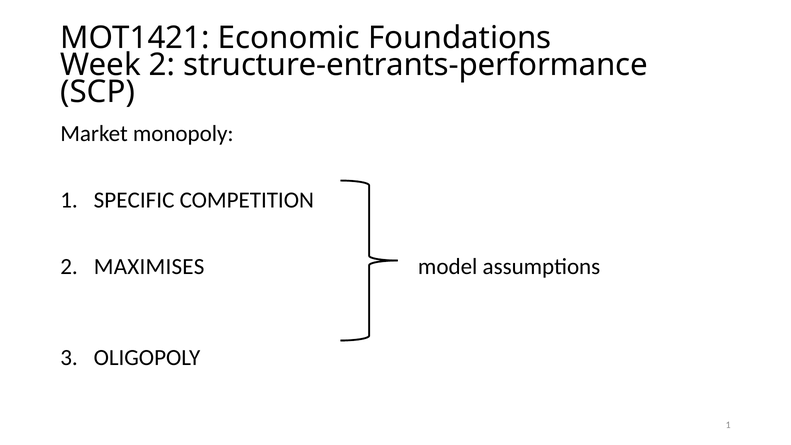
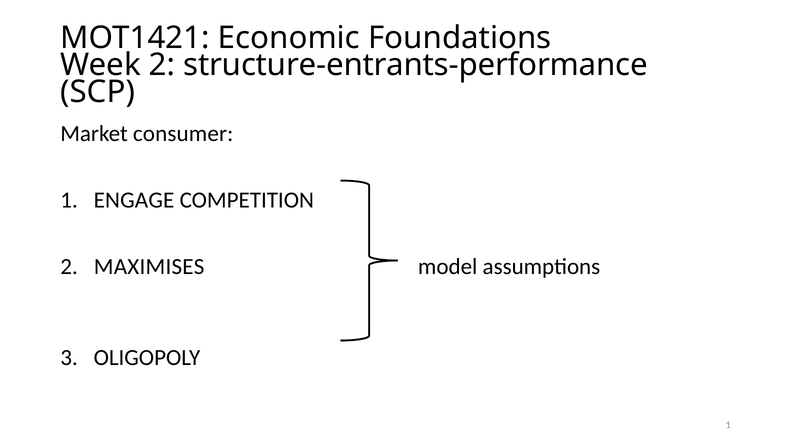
monopoly: monopoly -> consumer
SPECIFIC: SPECIFIC -> ENGAGE
